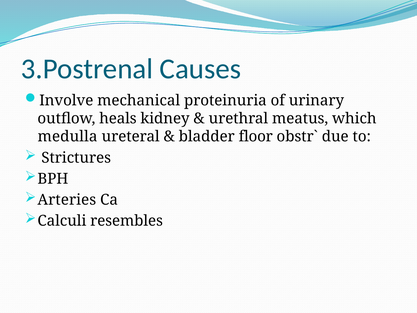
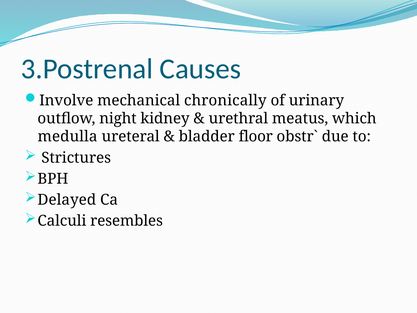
proteinuria: proteinuria -> chronically
heals: heals -> night
Arteries: Arteries -> Delayed
